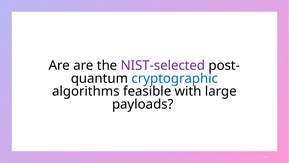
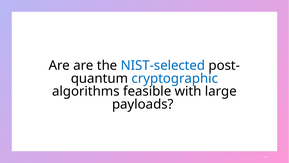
NIST-selected colour: purple -> blue
